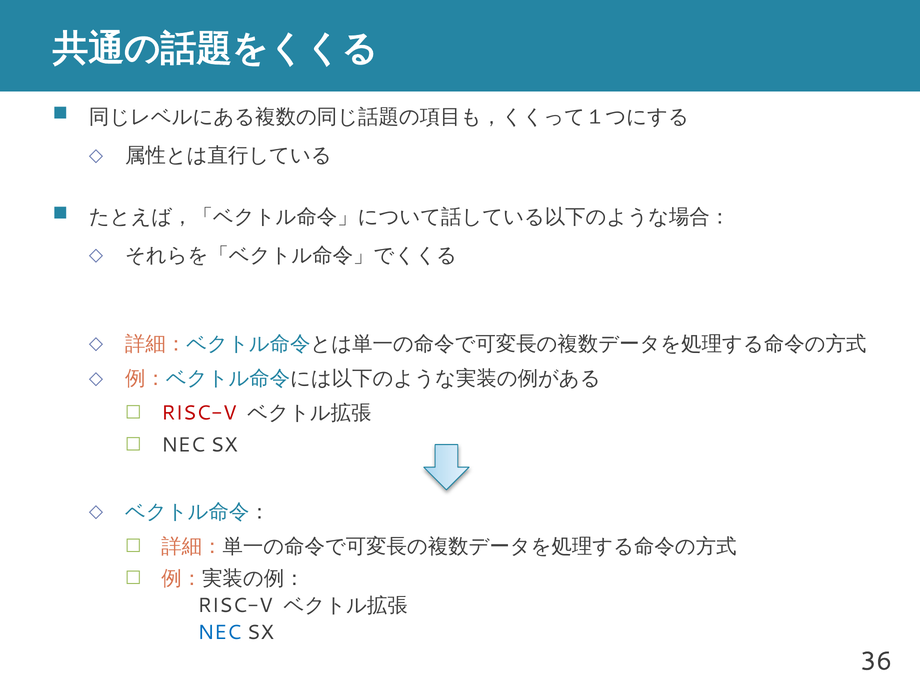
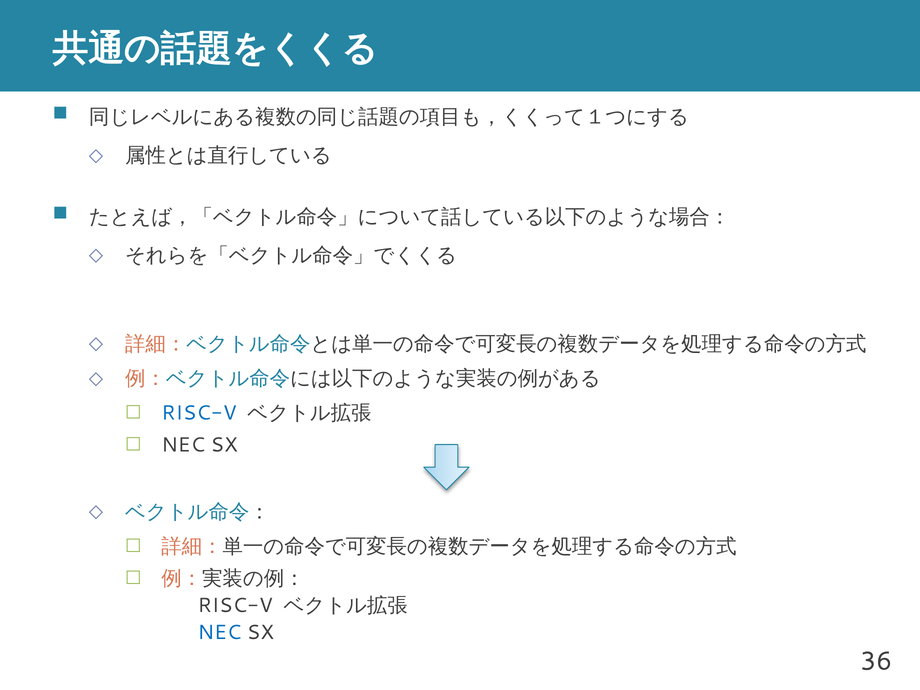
RISC-V at (199, 413) colour: red -> blue
